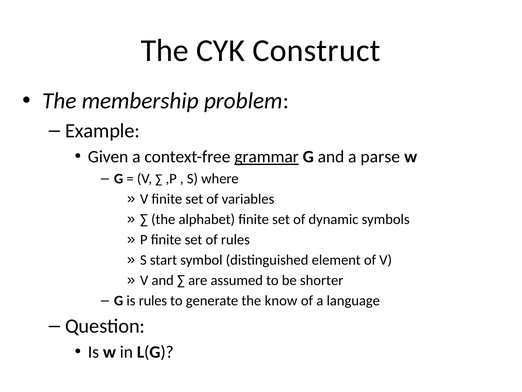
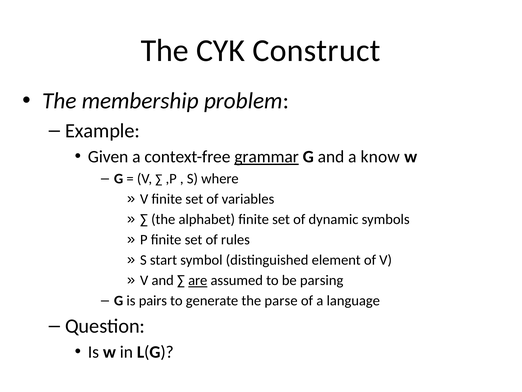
parse: parse -> know
are underline: none -> present
shorter: shorter -> parsing
is rules: rules -> pairs
know: know -> parse
